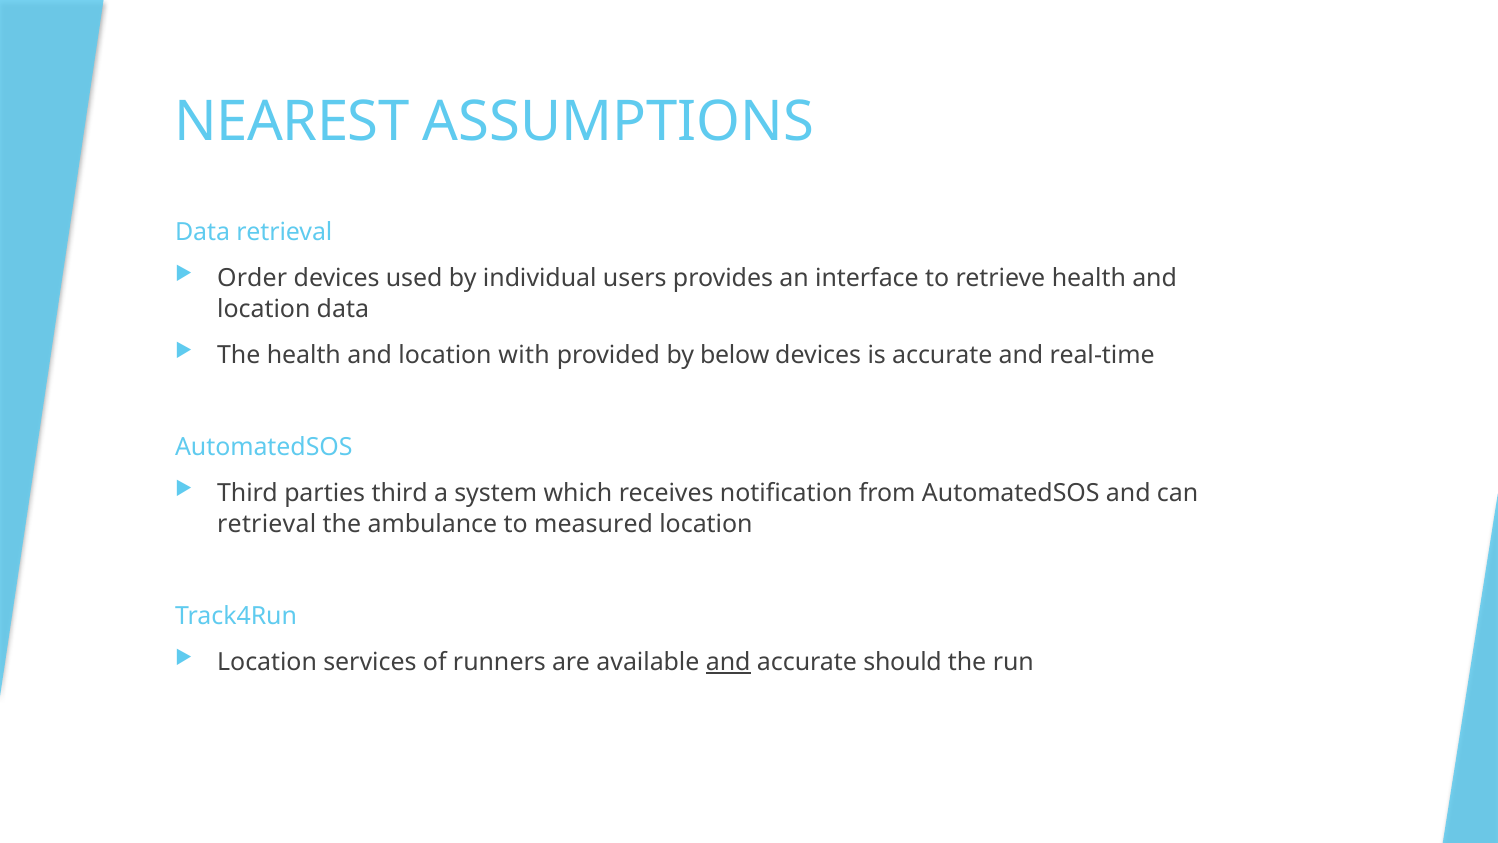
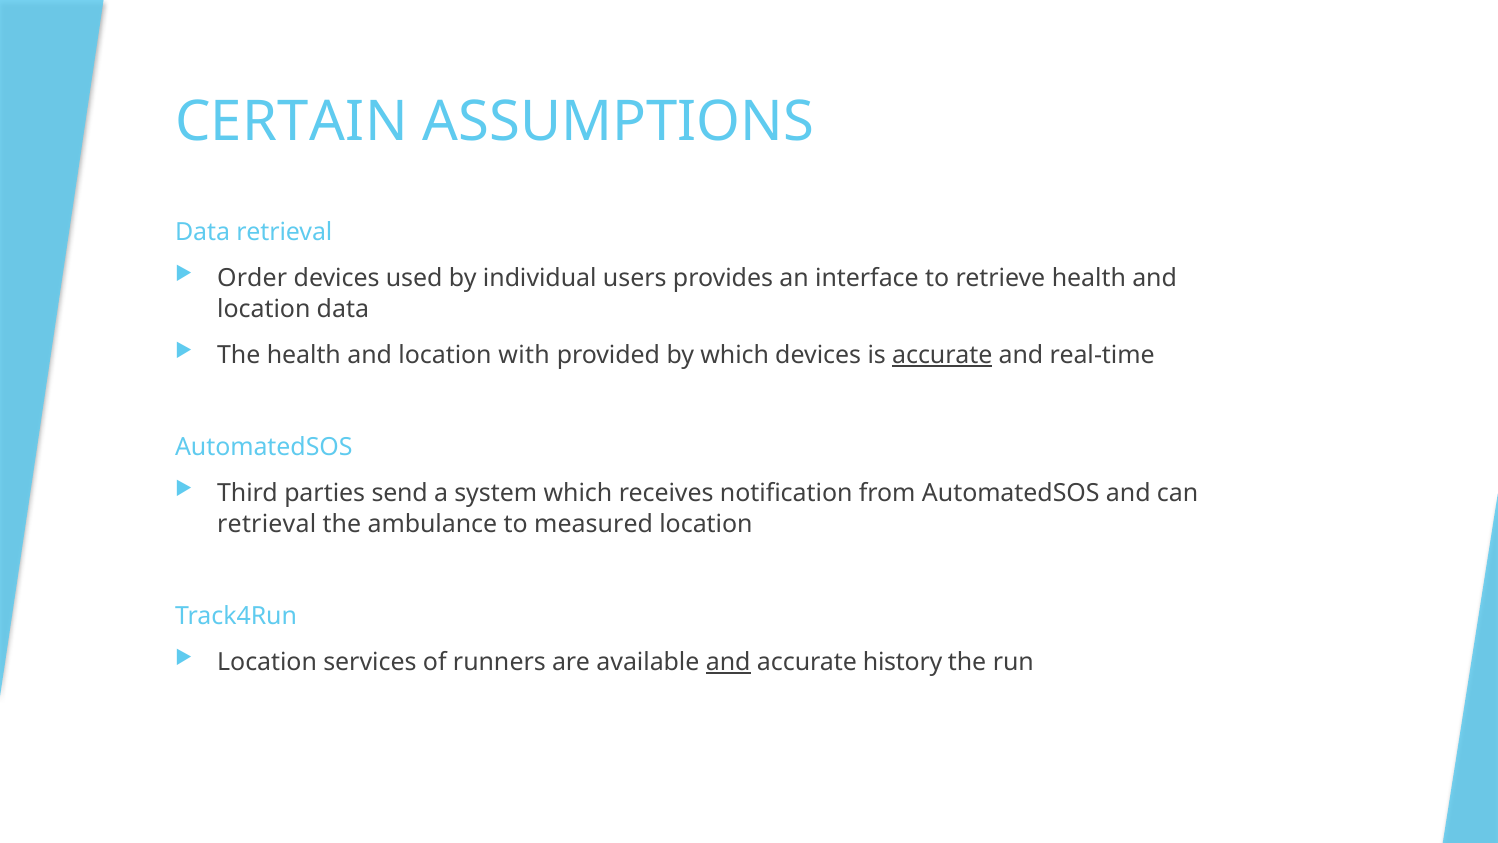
NEAREST: NEAREST -> CERTAIN
by below: below -> which
accurate at (942, 355) underline: none -> present
parties third: third -> send
should: should -> history
